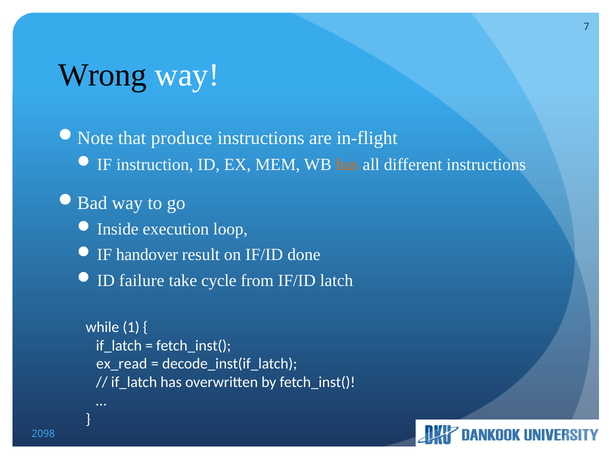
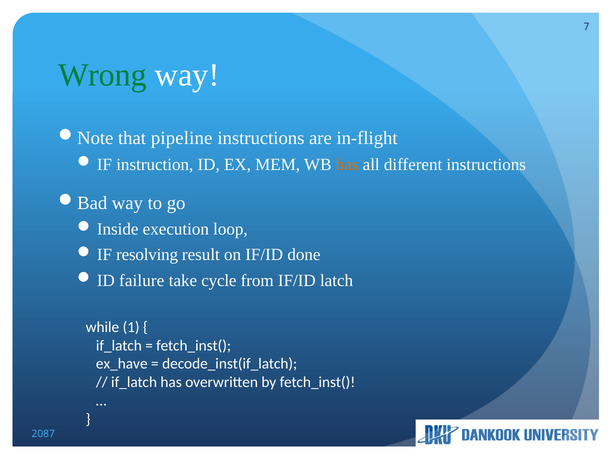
Wrong colour: black -> green
produce: produce -> pipeline
handover: handover -> resolving
ex_read: ex_read -> ex_have
2098: 2098 -> 2087
